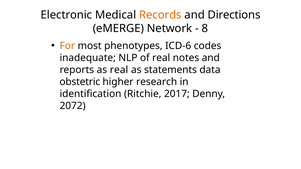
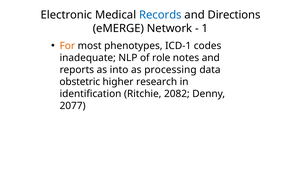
Records colour: orange -> blue
8: 8 -> 1
ICD-6: ICD-6 -> ICD-1
of real: real -> role
as real: real -> into
statements: statements -> processing
2017: 2017 -> 2082
2072: 2072 -> 2077
